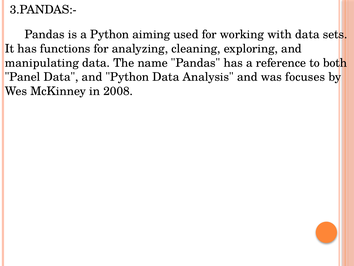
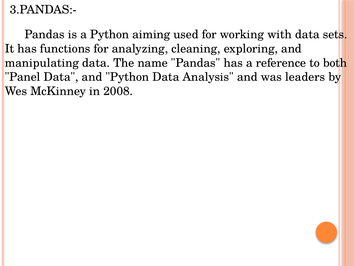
focuses: focuses -> leaders
